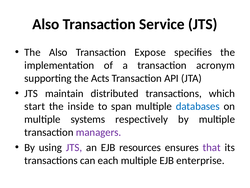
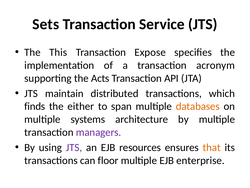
Also at (46, 24): Also -> Sets
The Also: Also -> This
start: start -> finds
inside: inside -> either
databases colour: blue -> orange
respectively: respectively -> architecture
that colour: purple -> orange
each: each -> floor
